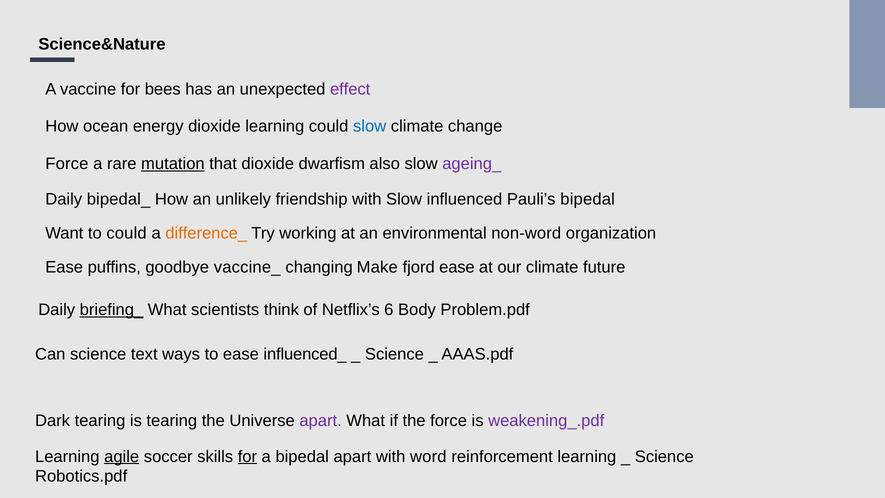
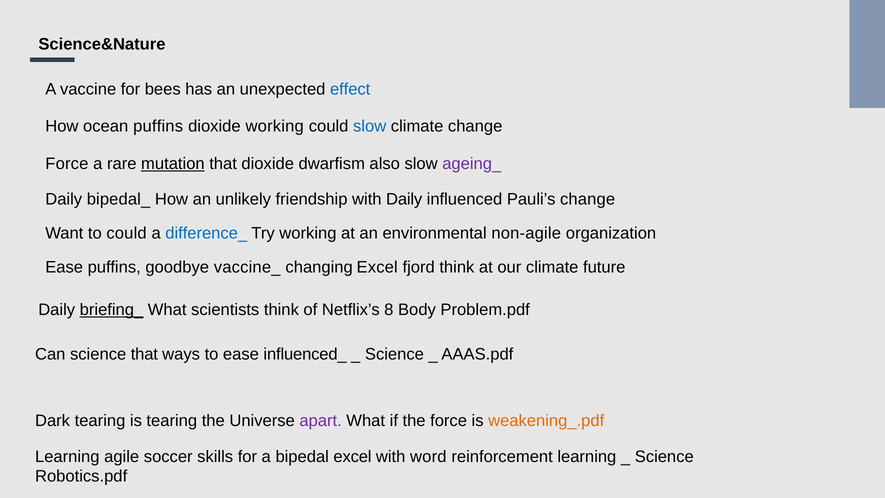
effect colour: purple -> blue
ocean energy: energy -> puffins
dioxide learning: learning -> working
with Slow: Slow -> Daily
Pauli’s bipedal: bipedal -> change
difference_ colour: orange -> blue
non-word: non-word -> non-agile
changing Make: Make -> Excel
fjord ease: ease -> think
6: 6 -> 8
science text: text -> that
weakening_.pdf colour: purple -> orange
agile underline: present -> none
for at (247, 456) underline: present -> none
bipedal apart: apart -> excel
